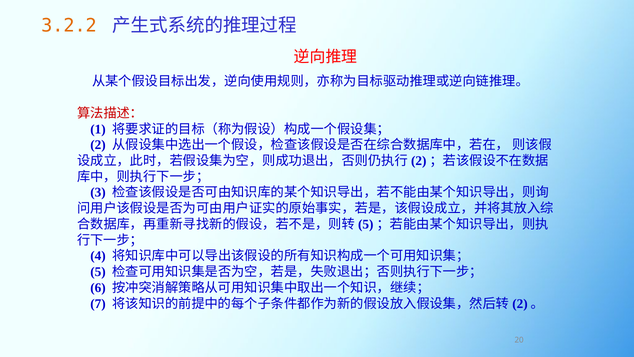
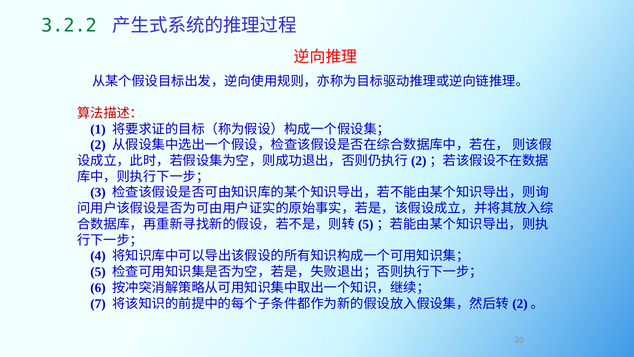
3.2.2 colour: orange -> green
